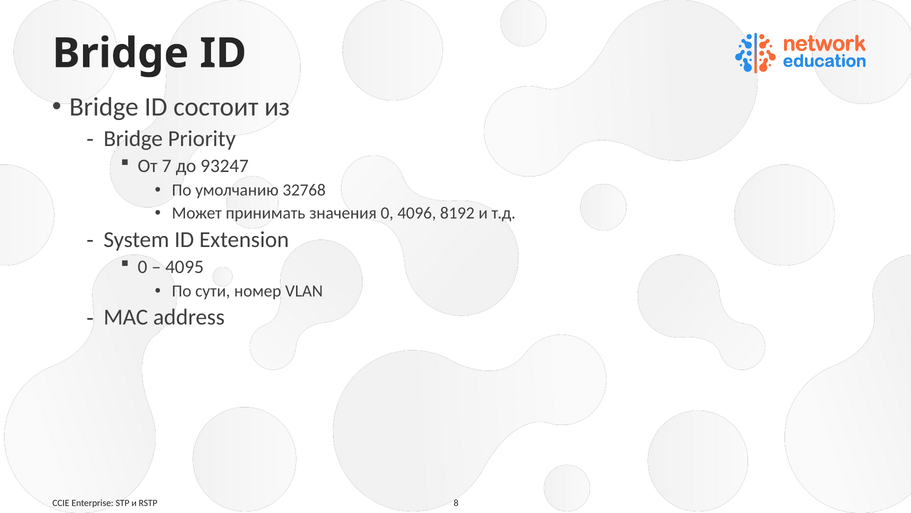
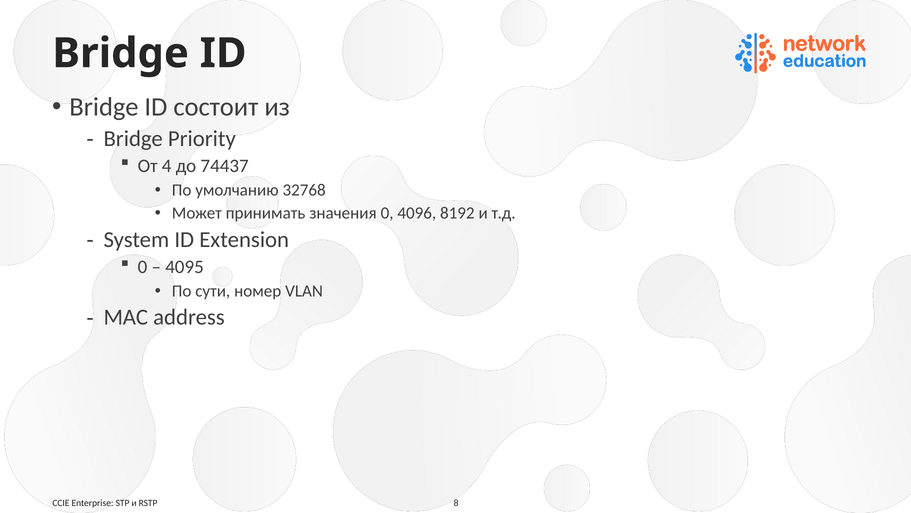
7: 7 -> 4
93247: 93247 -> 74437
